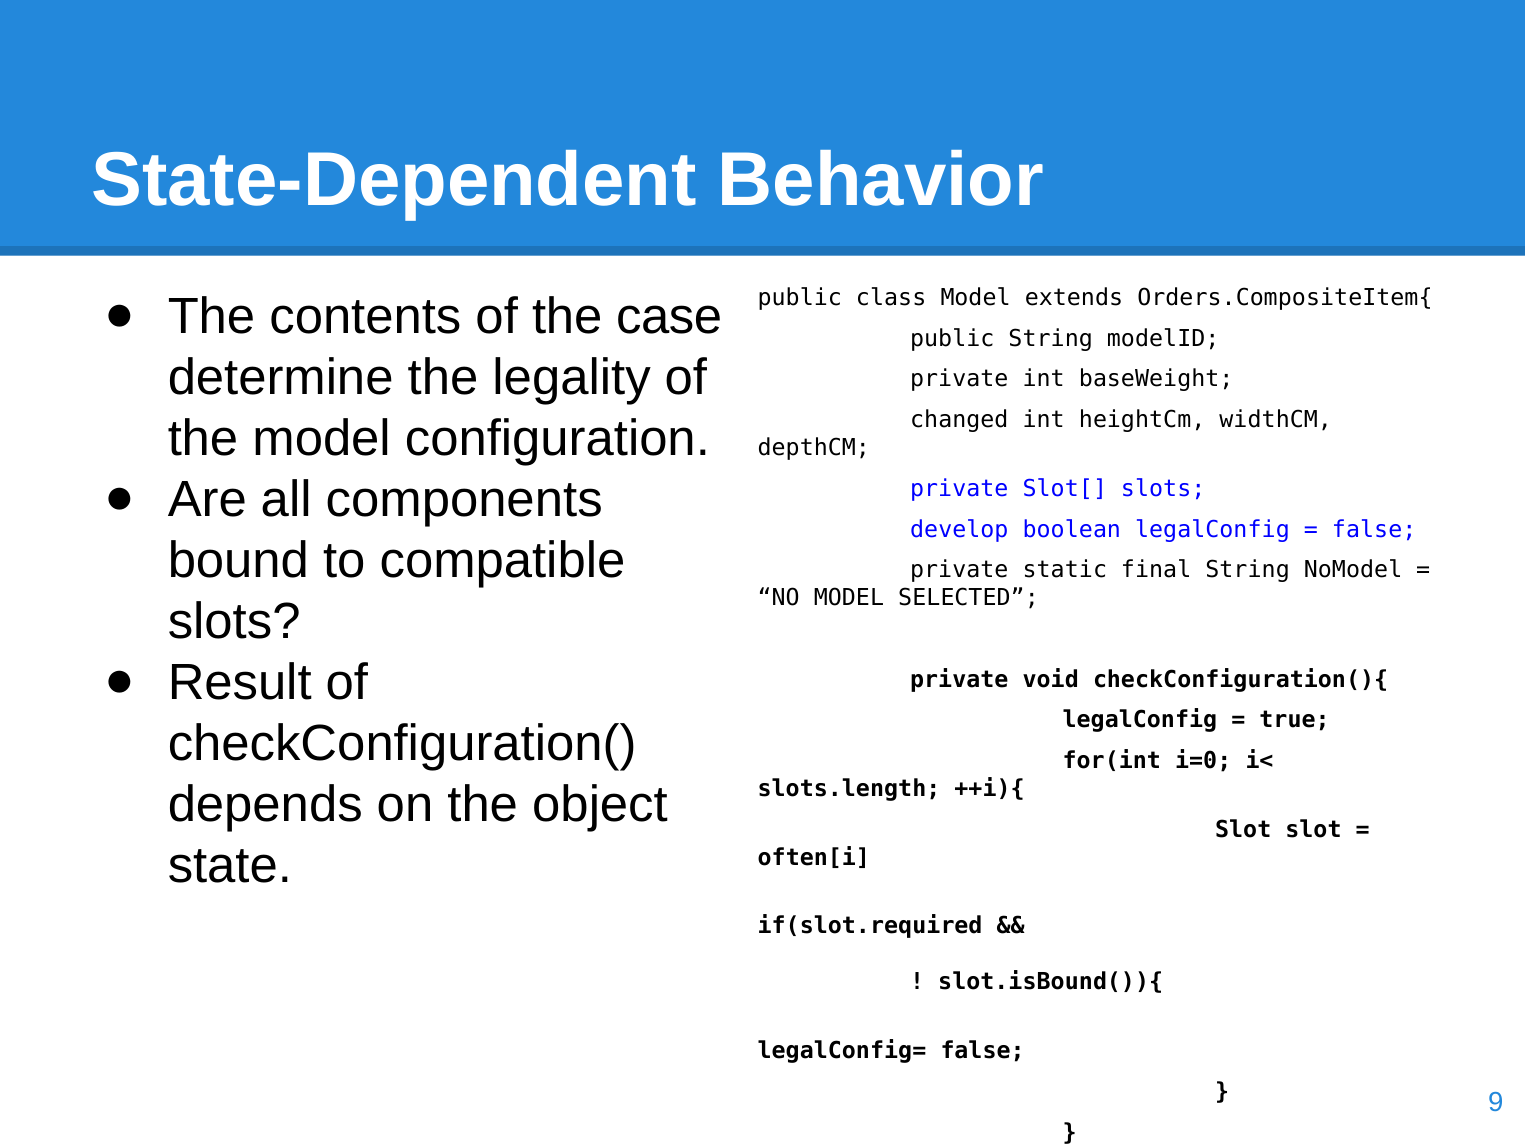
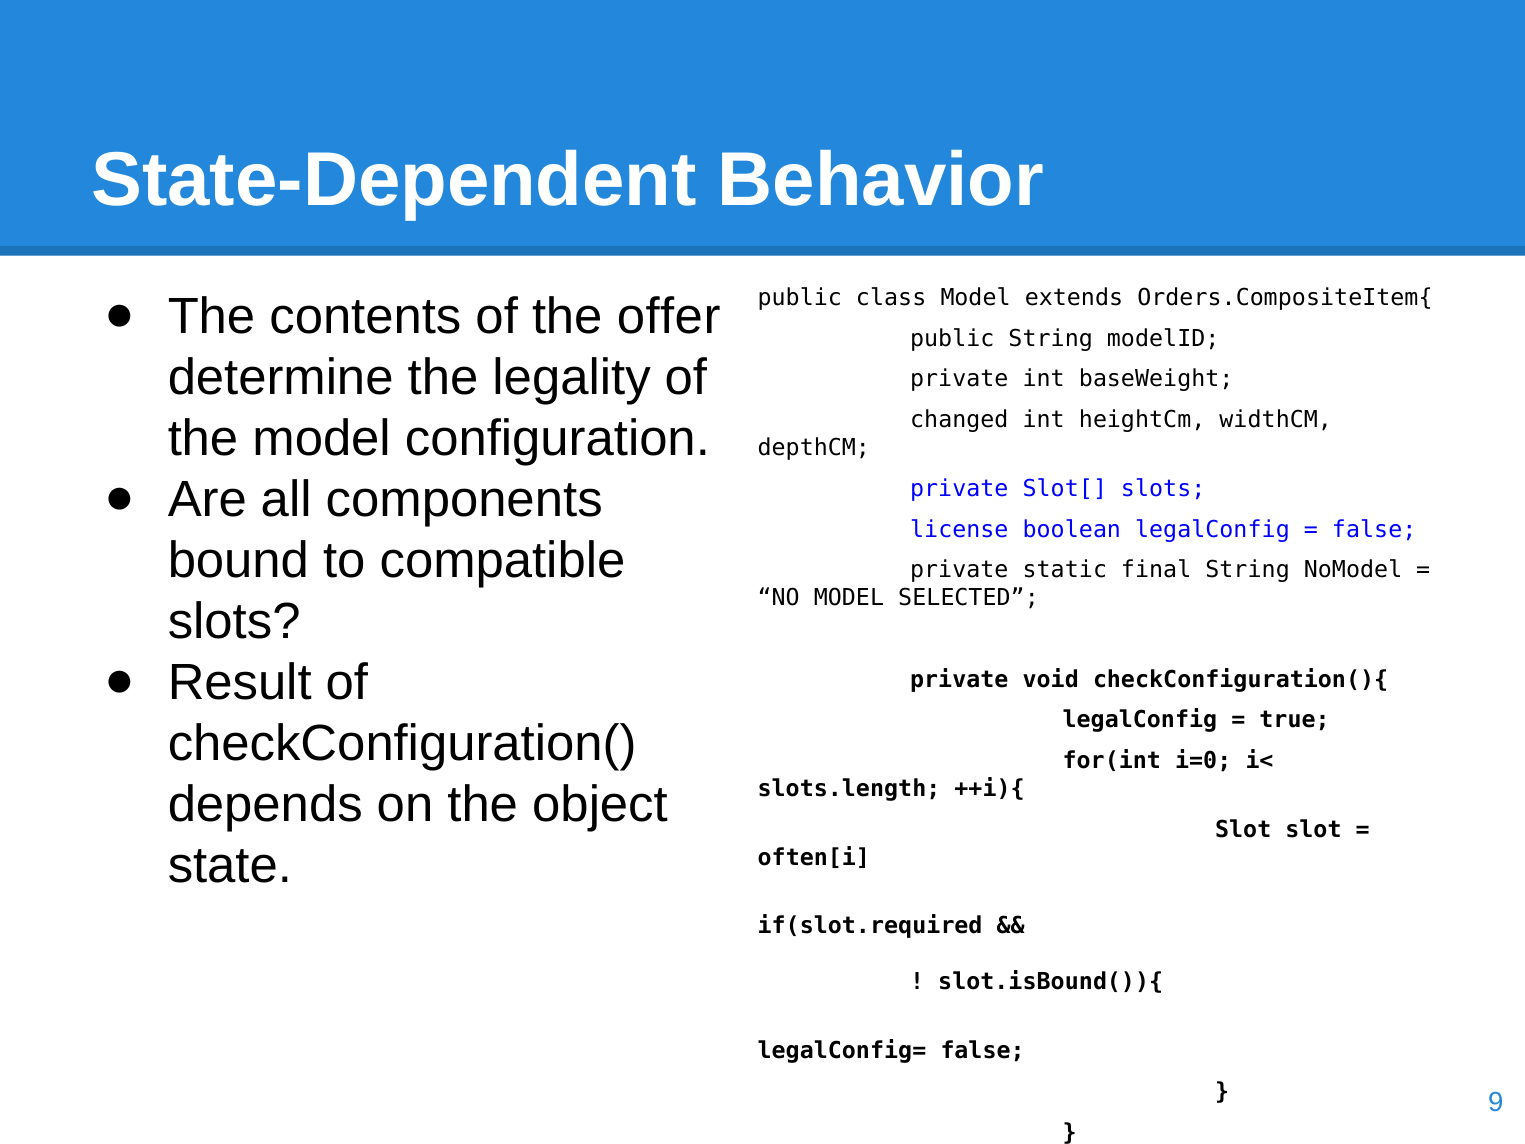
case: case -> offer
develop: develop -> license
